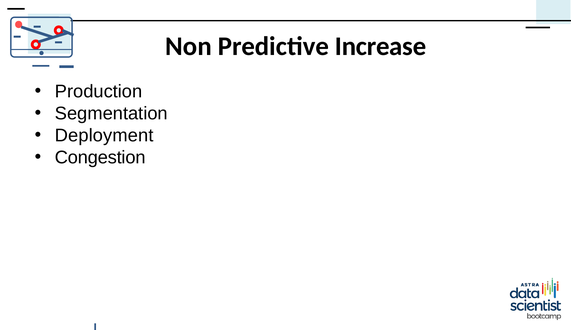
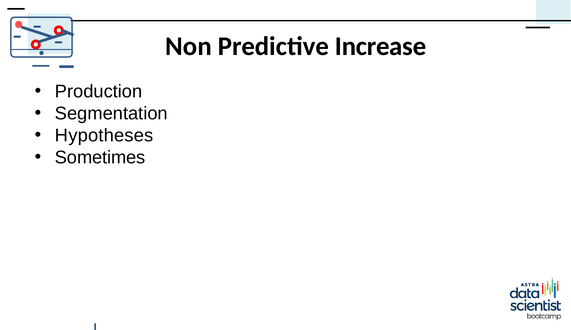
Deployment: Deployment -> Hypotheses
Congestion: Congestion -> Sometimes
